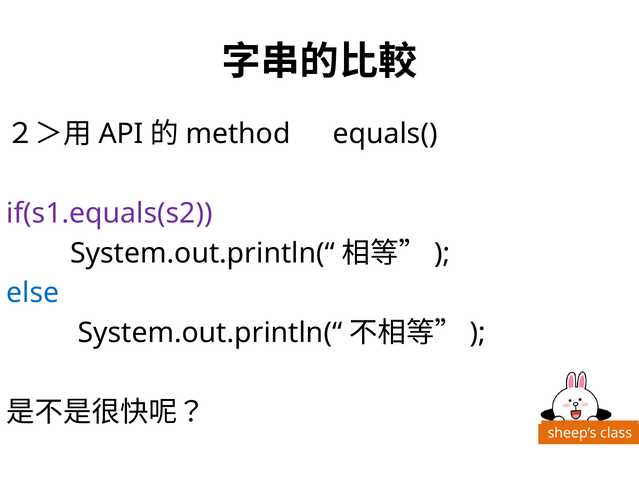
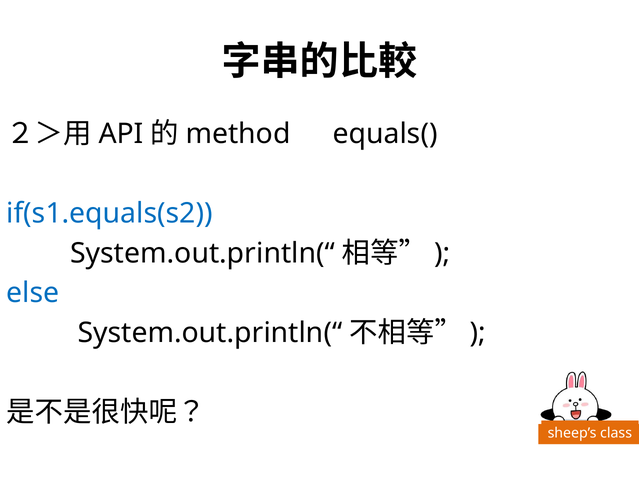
if(s1.equals(s2 colour: purple -> blue
